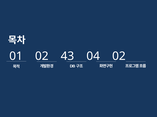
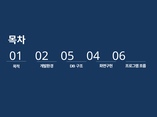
43: 43 -> 05
04 02: 02 -> 06
